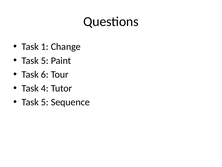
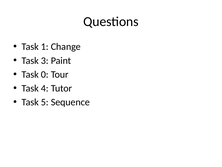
5 at (45, 60): 5 -> 3
6: 6 -> 0
